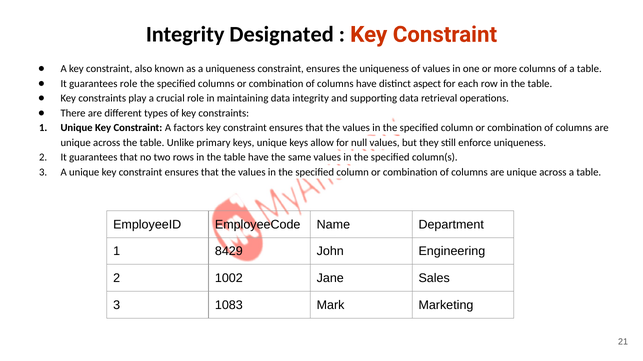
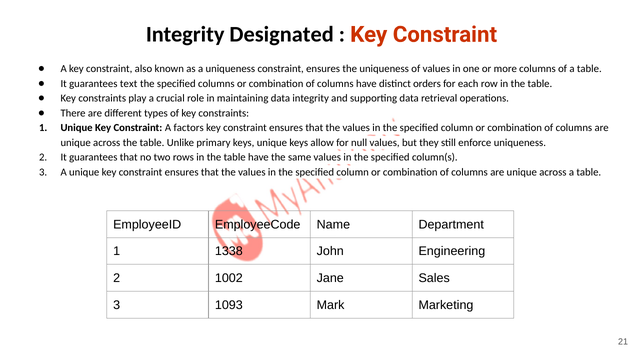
guarantees role: role -> text
aspect: aspect -> orders
8429: 8429 -> 1338
1083: 1083 -> 1093
